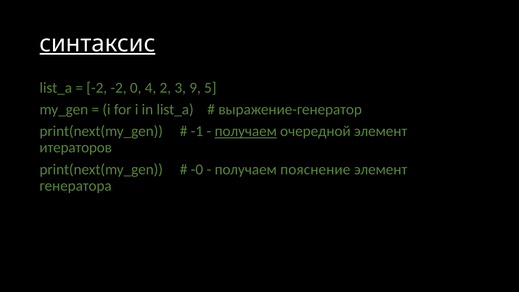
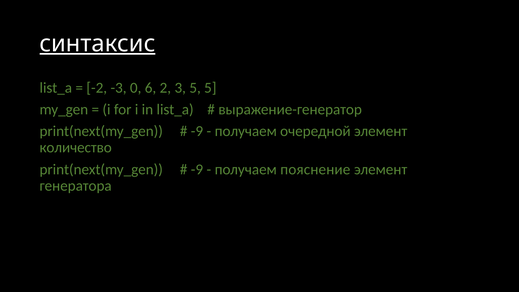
-2 -2: -2 -> -3
4: 4 -> 6
3 9: 9 -> 5
-1 at (197, 131): -1 -> -9
получаем at (246, 131) underline: present -> none
итераторов: итераторов -> количество
-0 at (197, 169): -0 -> -9
